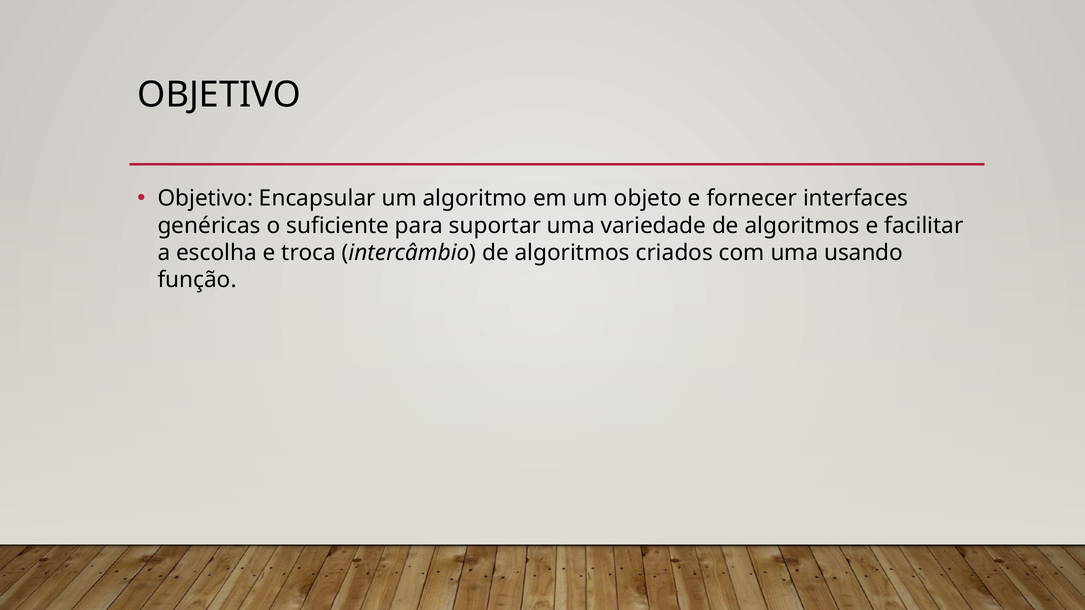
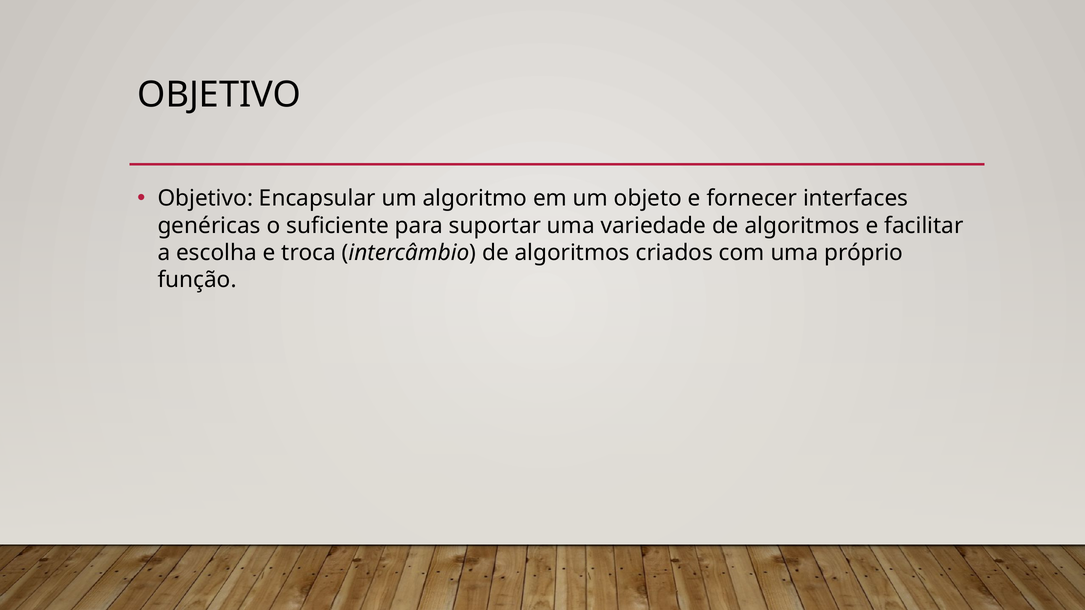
usando: usando -> próprio
